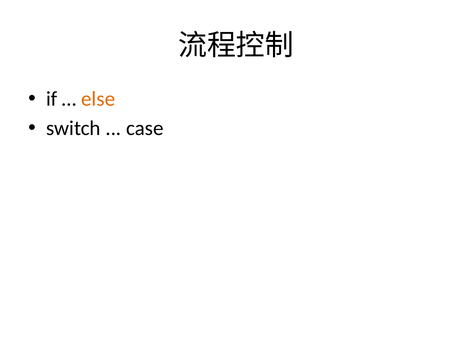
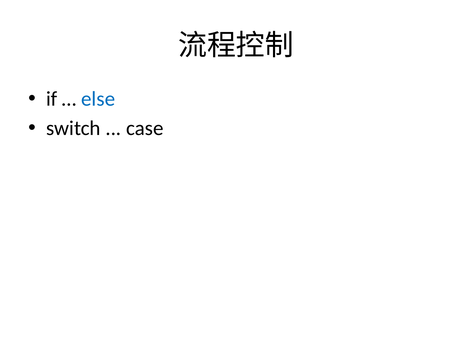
else colour: orange -> blue
